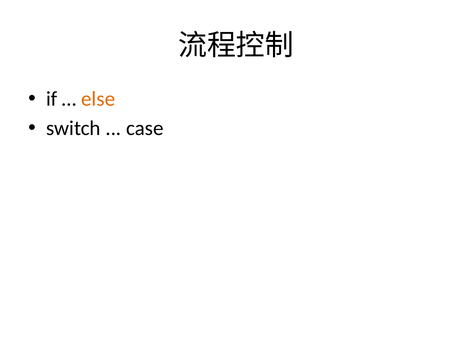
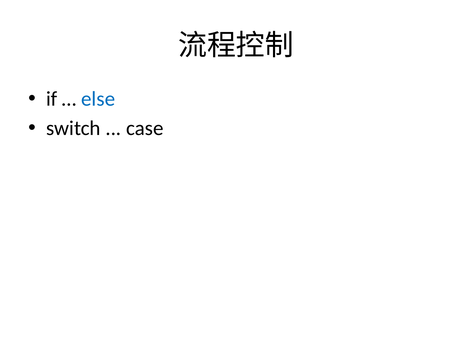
else colour: orange -> blue
